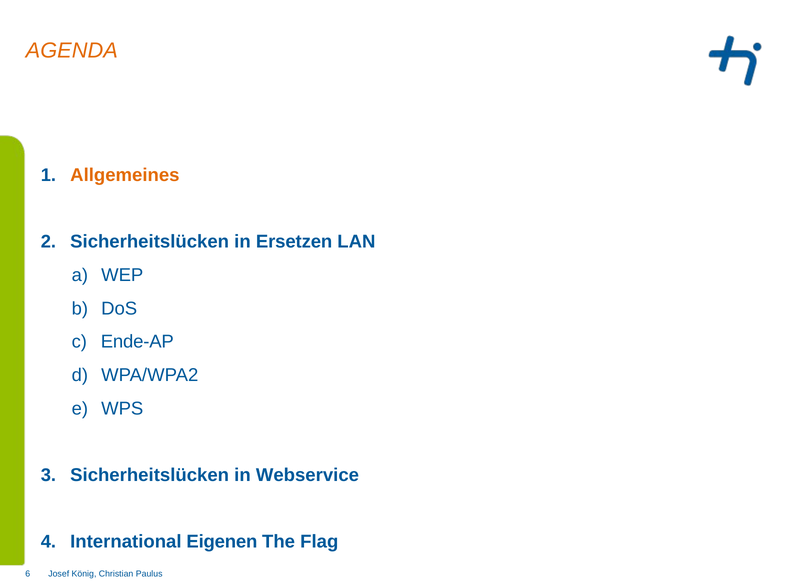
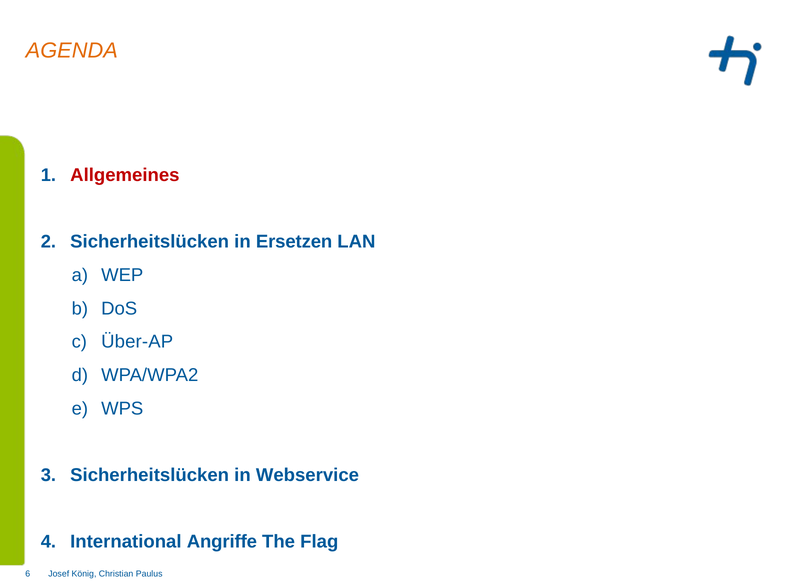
Allgemeines colour: orange -> red
Ende-AP: Ende-AP -> Über-AP
Eigenen: Eigenen -> Angriffe
